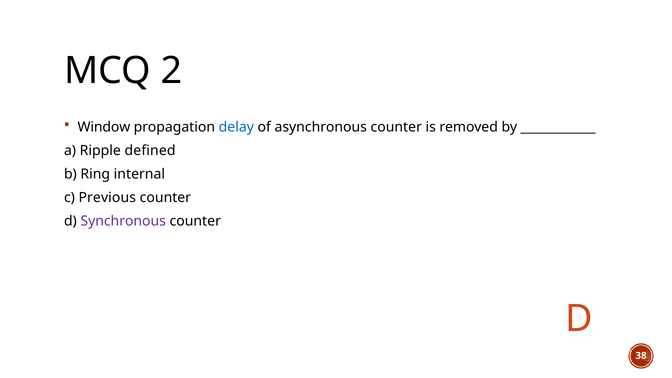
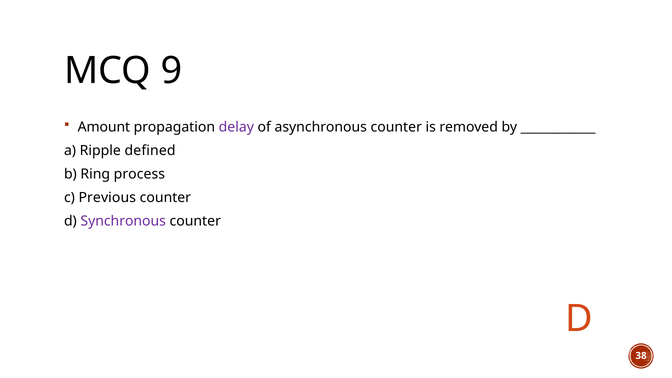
2: 2 -> 9
Window: Window -> Amount
delay colour: blue -> purple
internal: internal -> process
